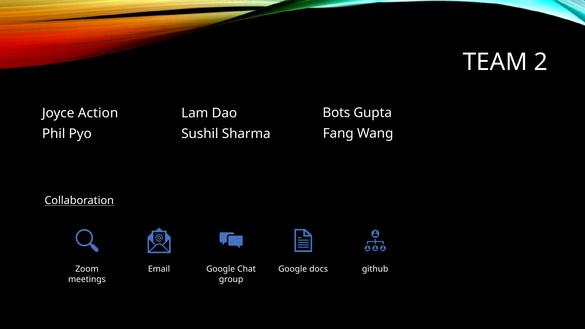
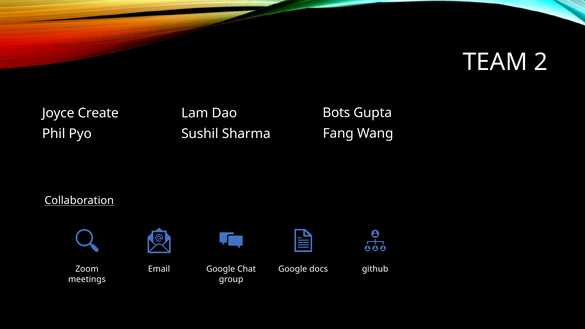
Action: Action -> Create
